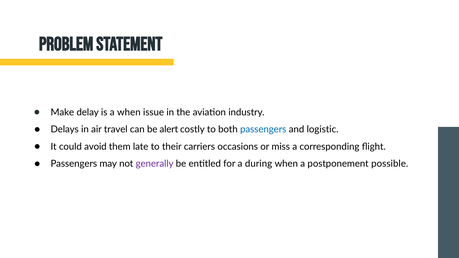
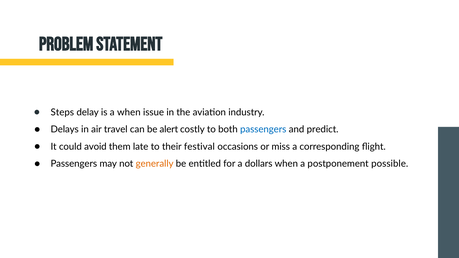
Make: Make -> Steps
logistic: logistic -> predict
carriers: carriers -> festival
generally colour: purple -> orange
during: during -> dollars
